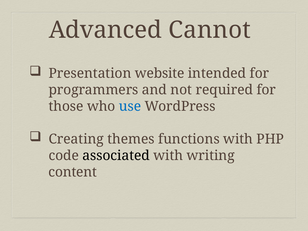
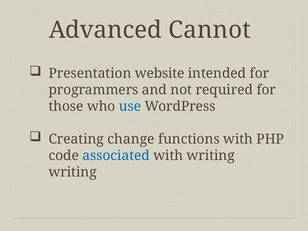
themes: themes -> change
associated colour: black -> blue
content at (73, 172): content -> writing
